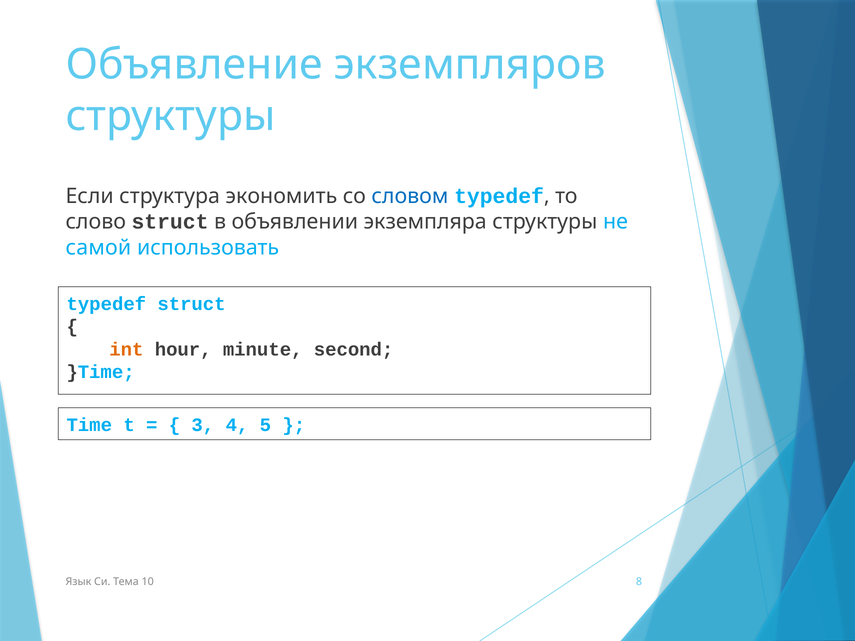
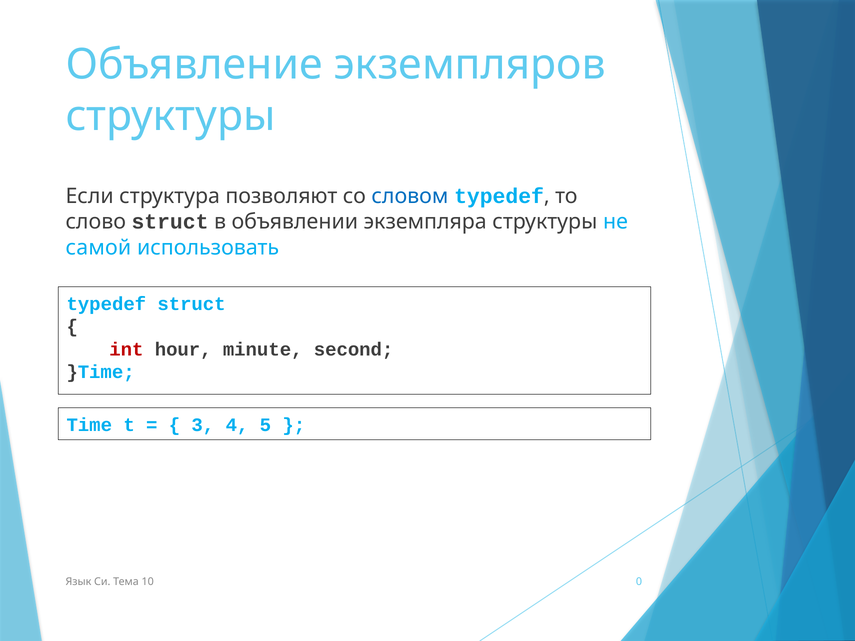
экономить: экономить -> позволяют
int colour: orange -> red
8: 8 -> 0
